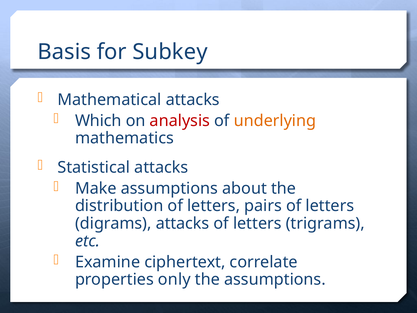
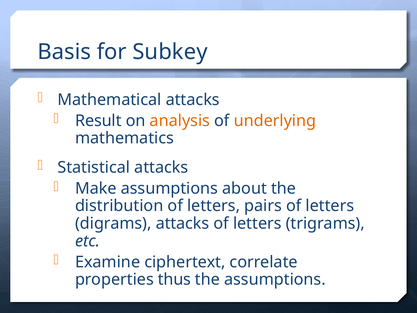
Which: Which -> Result
analysis colour: red -> orange
only: only -> thus
